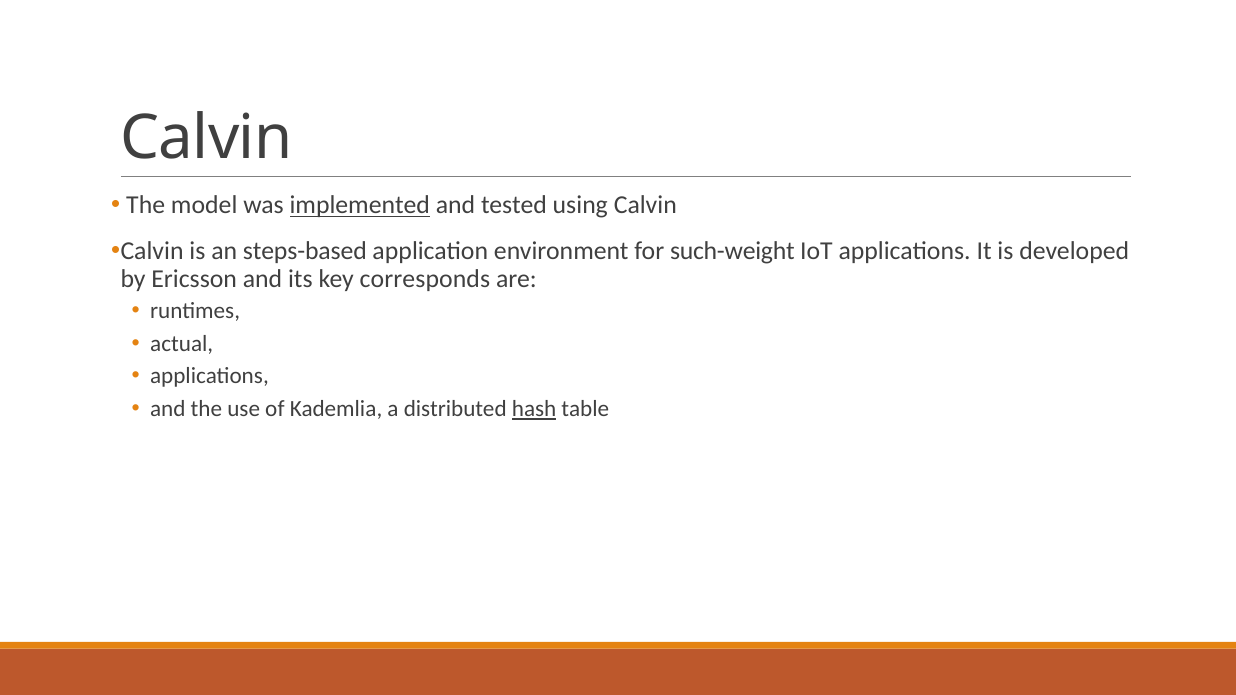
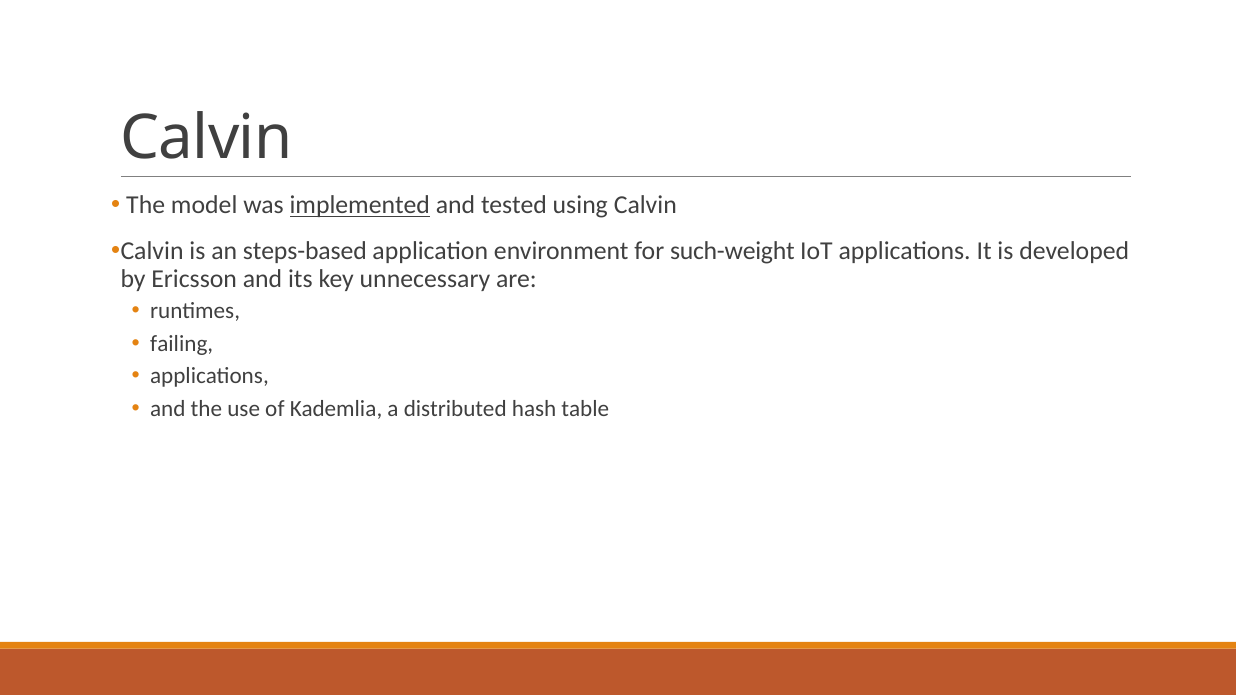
corresponds: corresponds -> unnecessary
actual: actual -> failing
hash underline: present -> none
